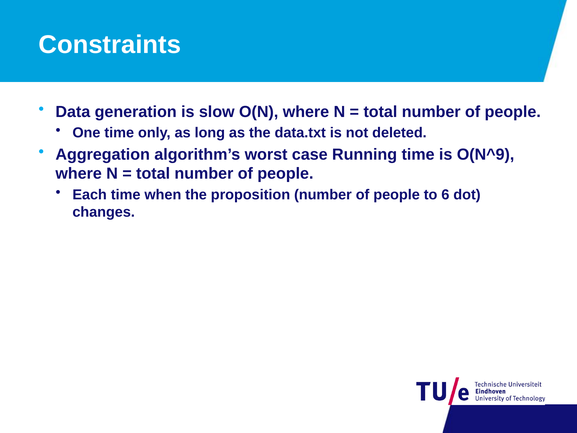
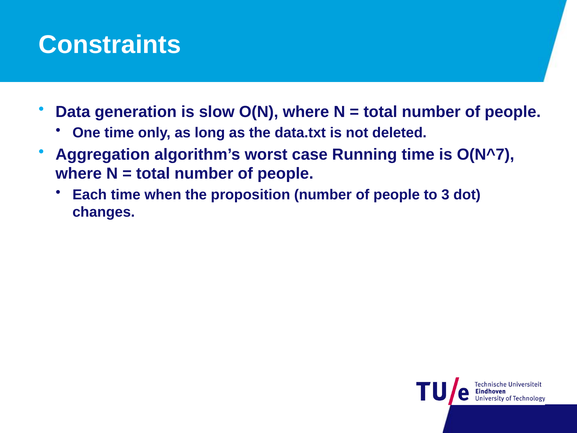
O(N^9: O(N^9 -> O(N^7
6: 6 -> 3
